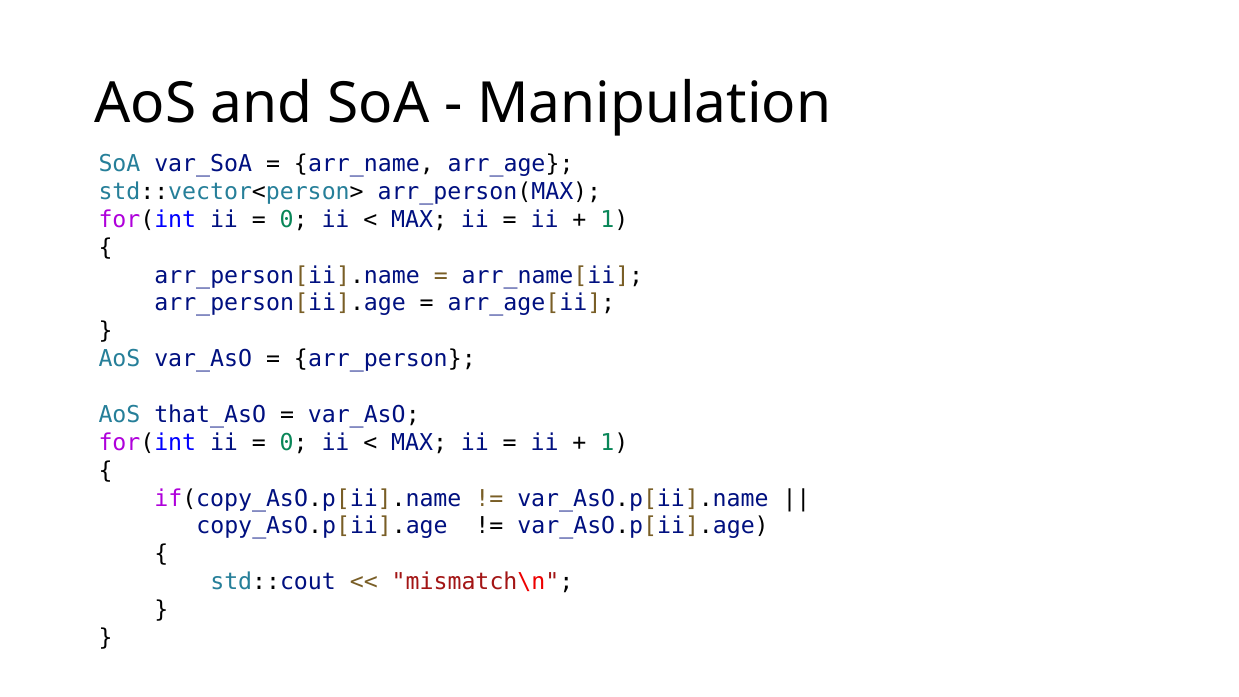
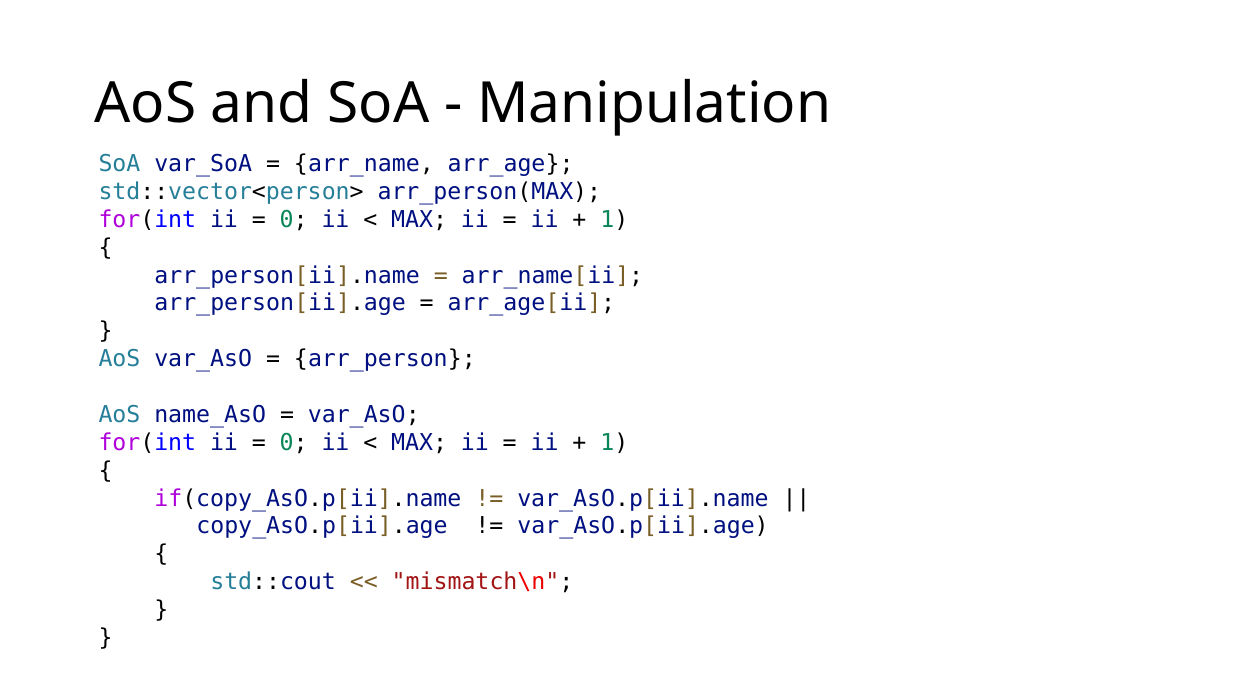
that_AsO: that_AsO -> name_AsO
